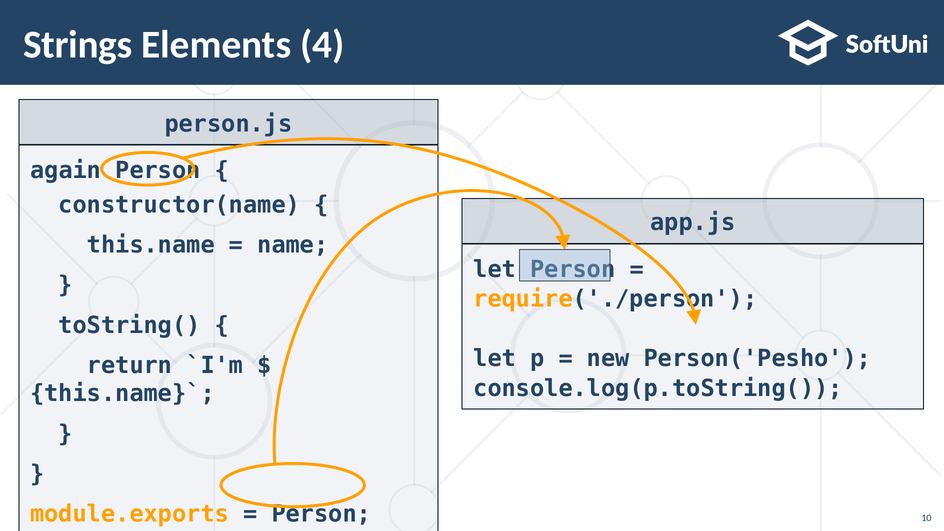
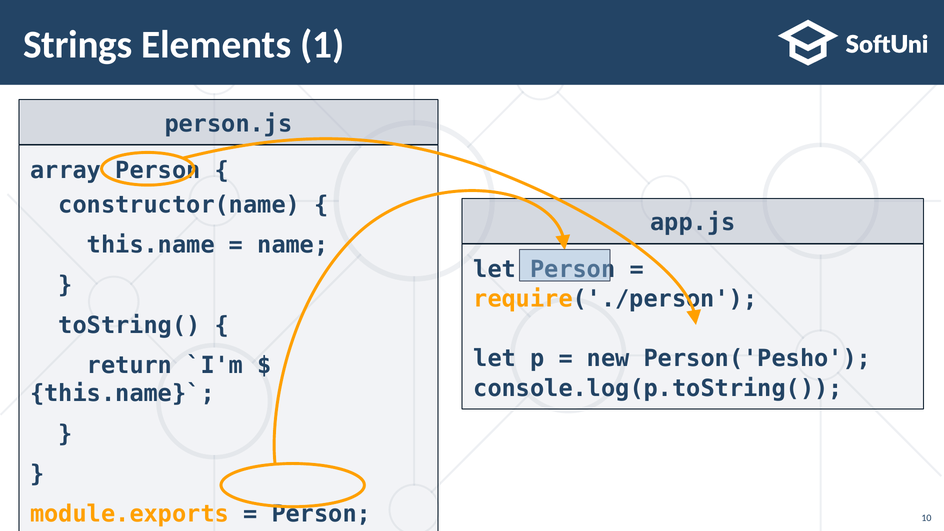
4: 4 -> 1
again: again -> array
